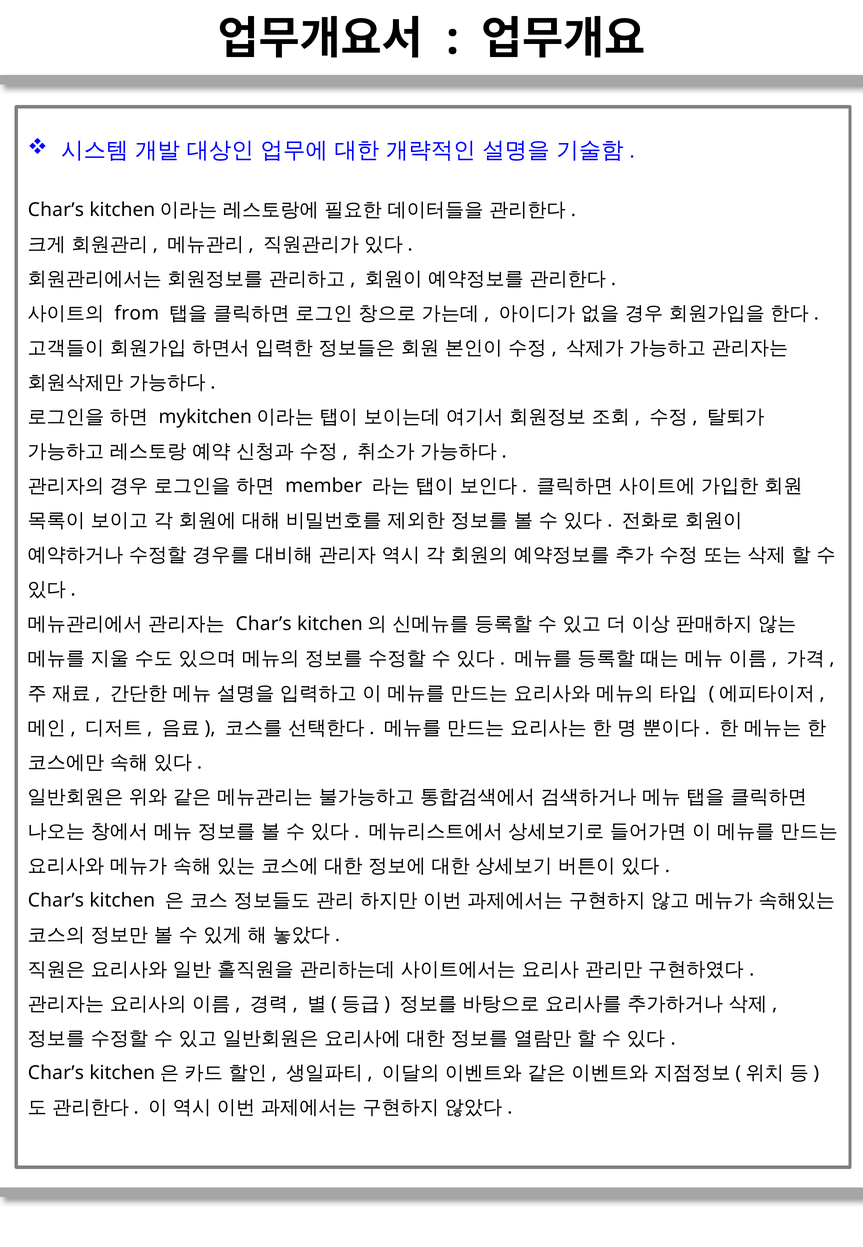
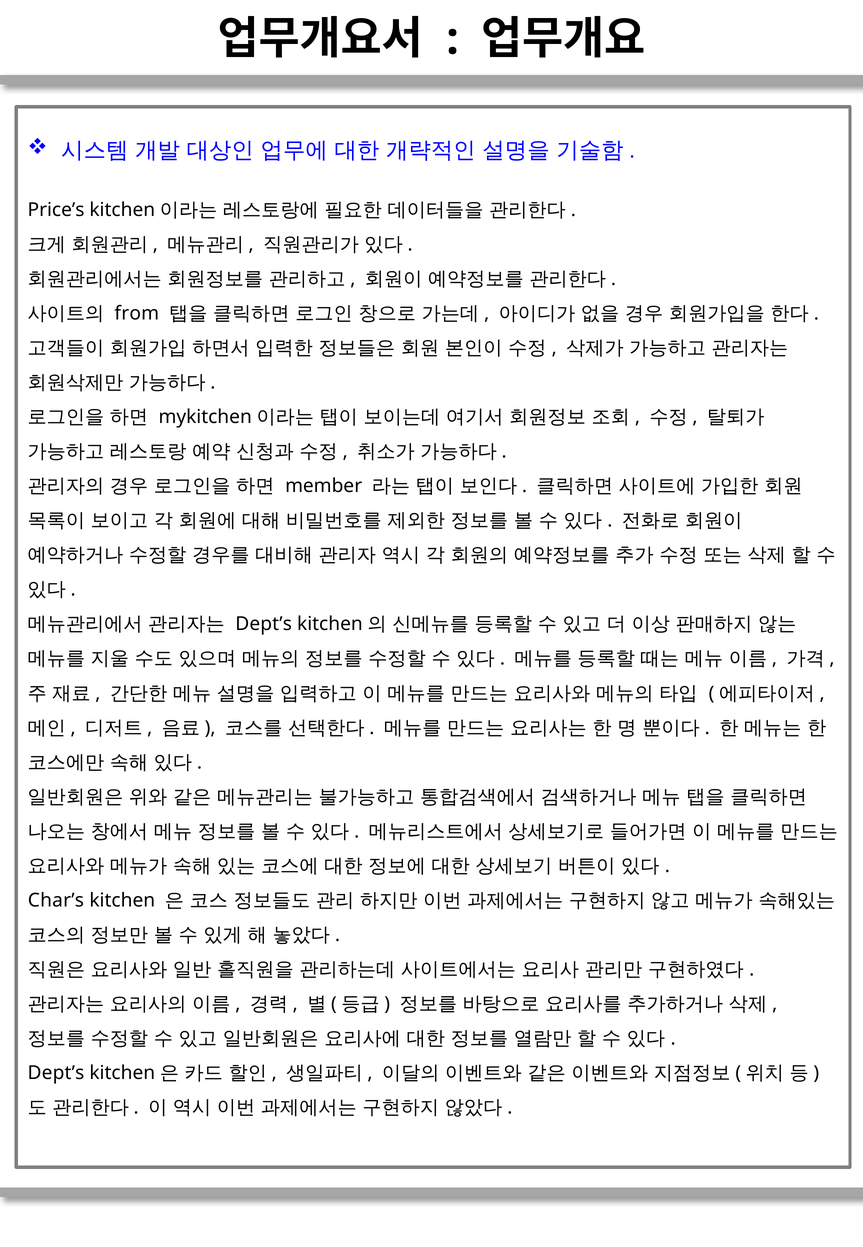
Char’s at (56, 210): Char’s -> Price’s
Char’s at (264, 624): Char’s -> Dept’s
Char’s at (56, 1073): Char’s -> Dept’s
